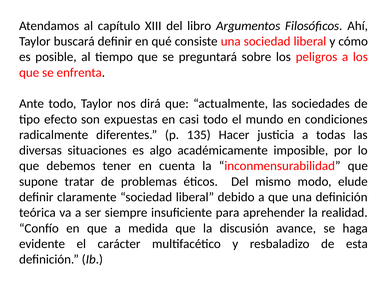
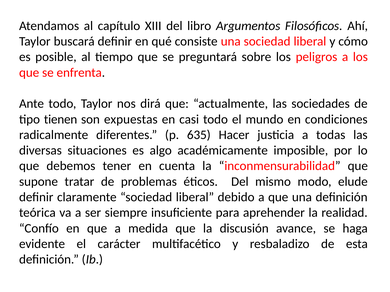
efecto: efecto -> tienen
135: 135 -> 635
